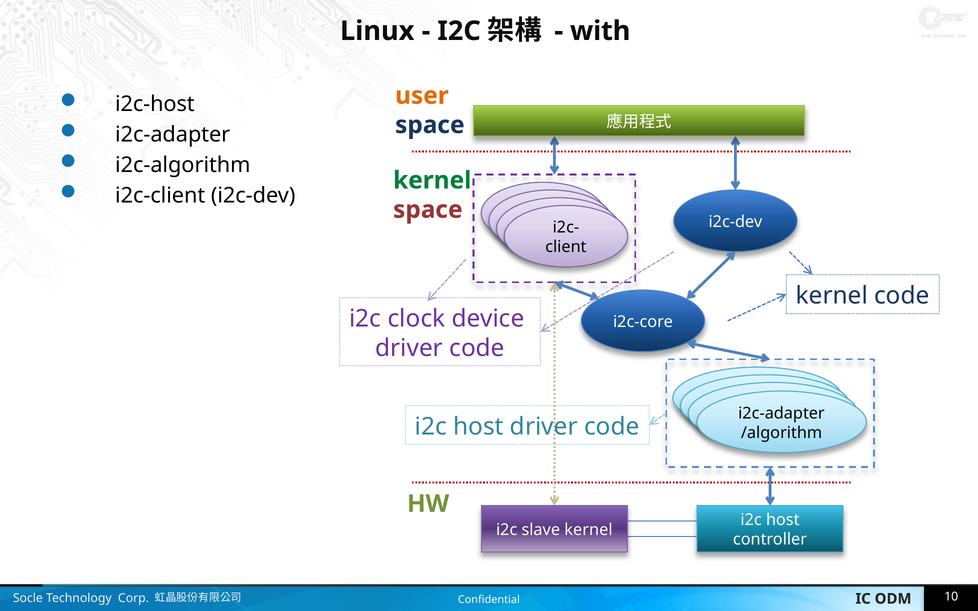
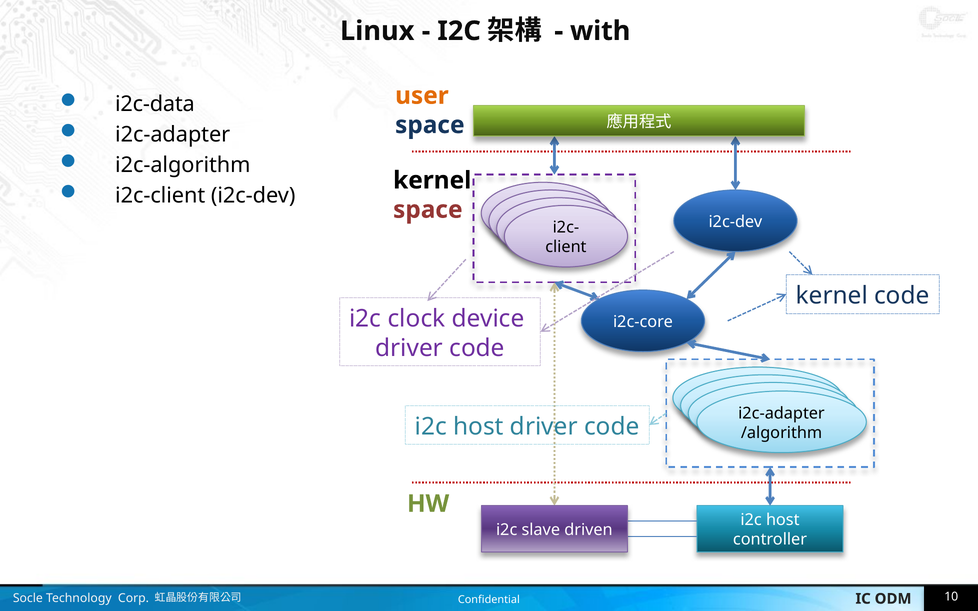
i2c-host: i2c-host -> i2c-data
kernel at (432, 180) colour: green -> black
slave kernel: kernel -> driven
